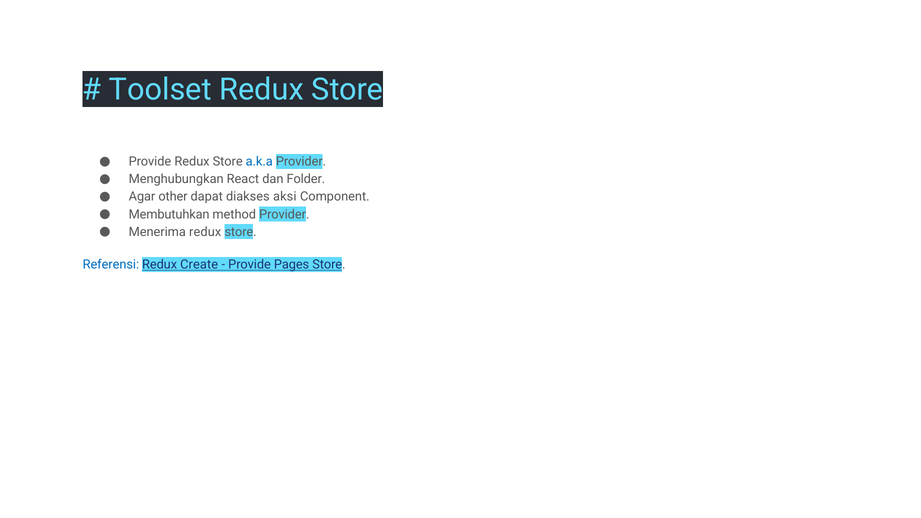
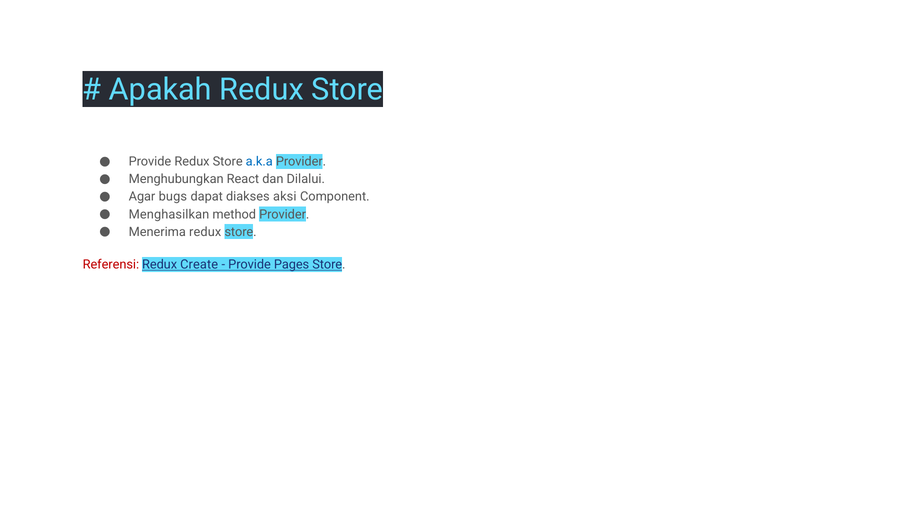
Toolset: Toolset -> Apakah
Folder: Folder -> Dilalui
other: other -> bugs
Membutuhkan: Membutuhkan -> Menghasilkan
Referensi colour: blue -> red
